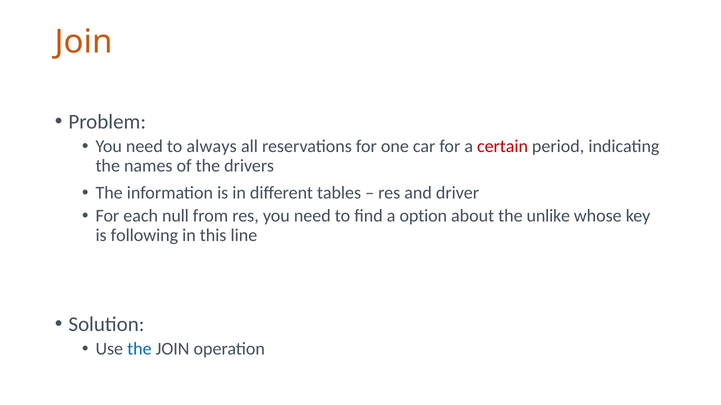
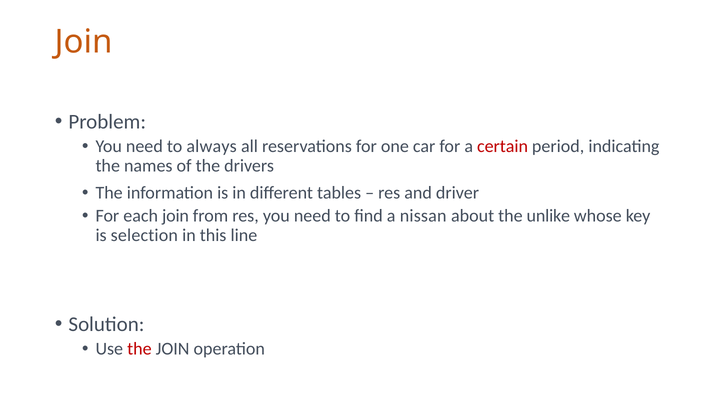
each null: null -> join
option: option -> nissan
following: following -> selection
the at (139, 350) colour: blue -> red
